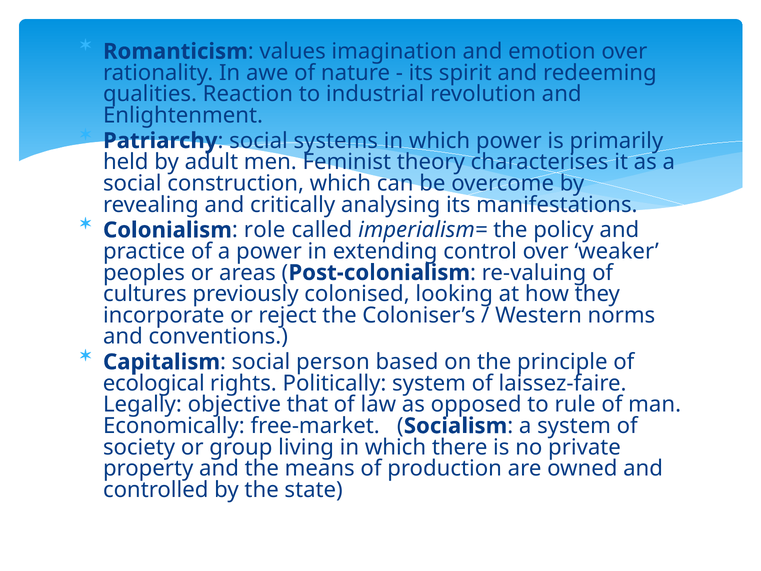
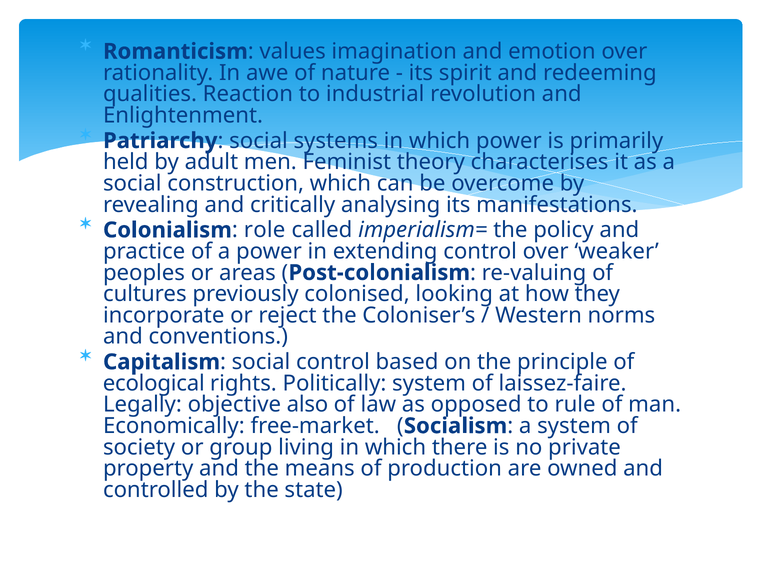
social person: person -> control
that: that -> also
